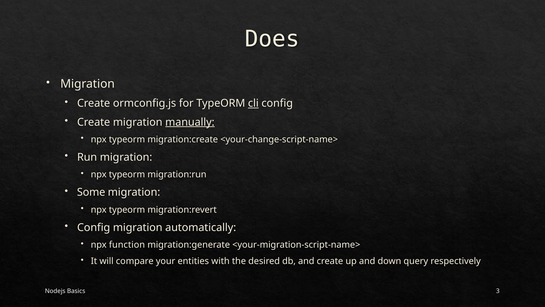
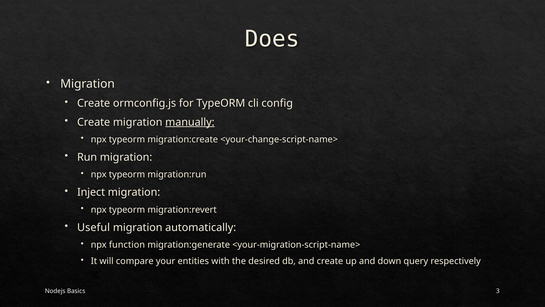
cli underline: present -> none
Some: Some -> Inject
Config at (94, 227): Config -> Useful
